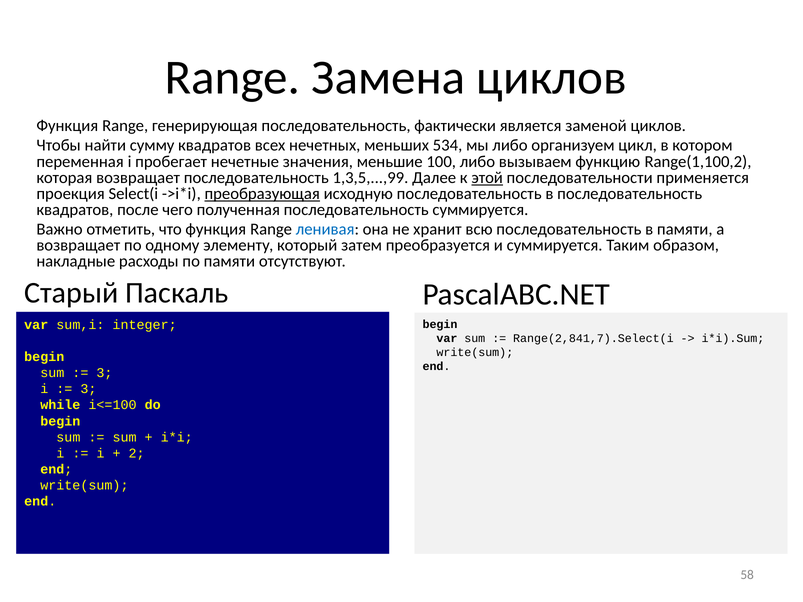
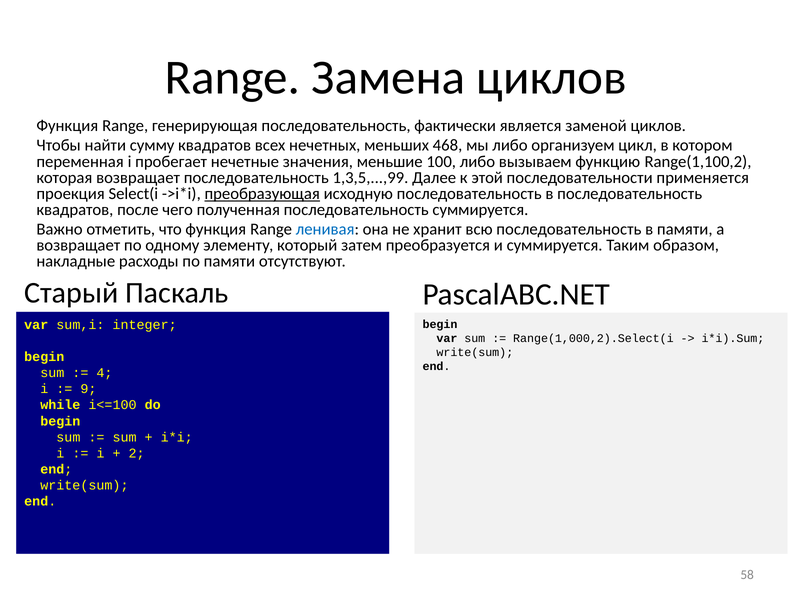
534: 534 -> 468
этой underline: present -> none
Range(2,841,7).Select(i: Range(2,841,7).Select(i -> Range(1,000,2).Select(i
3 at (104, 373): 3 -> 4
3 at (88, 389): 3 -> 9
